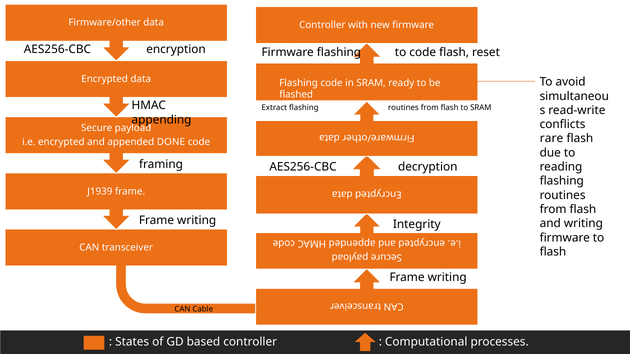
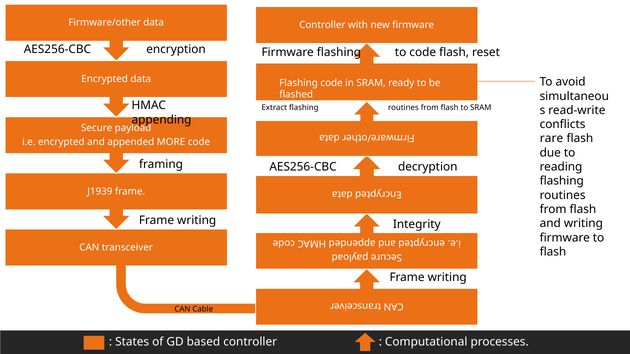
DONE: DONE -> MORE
